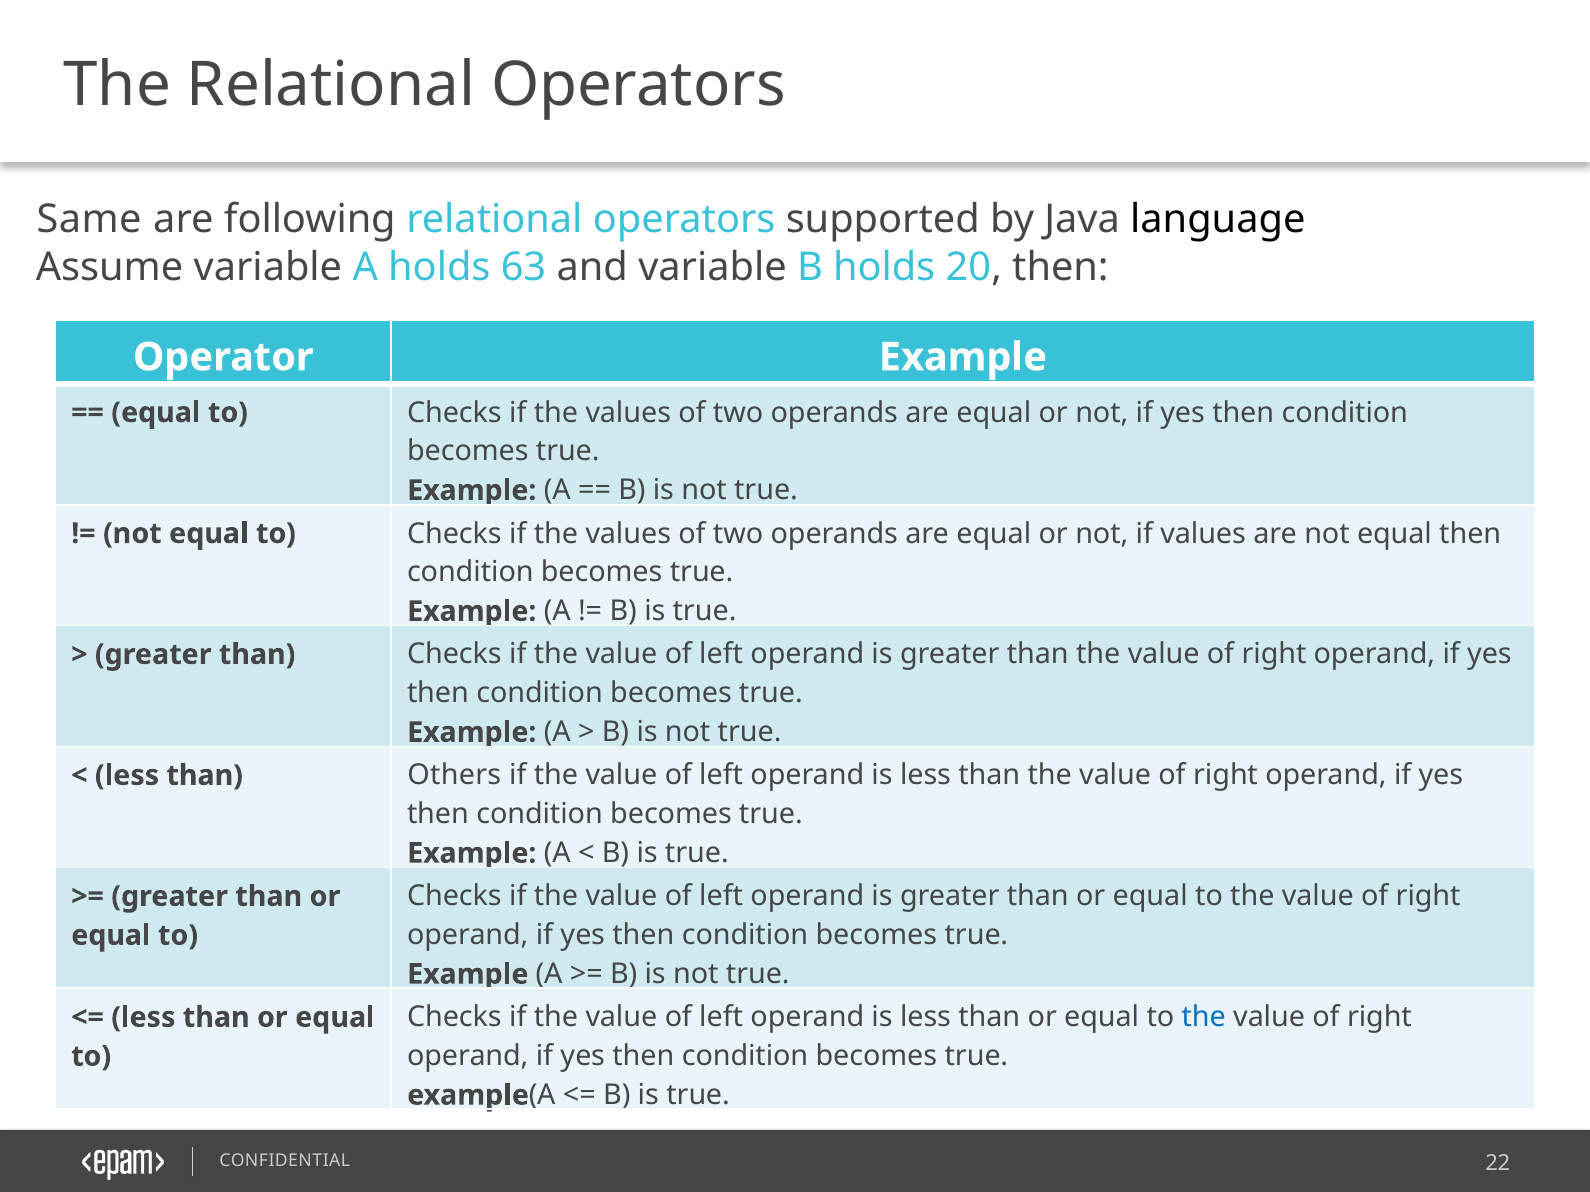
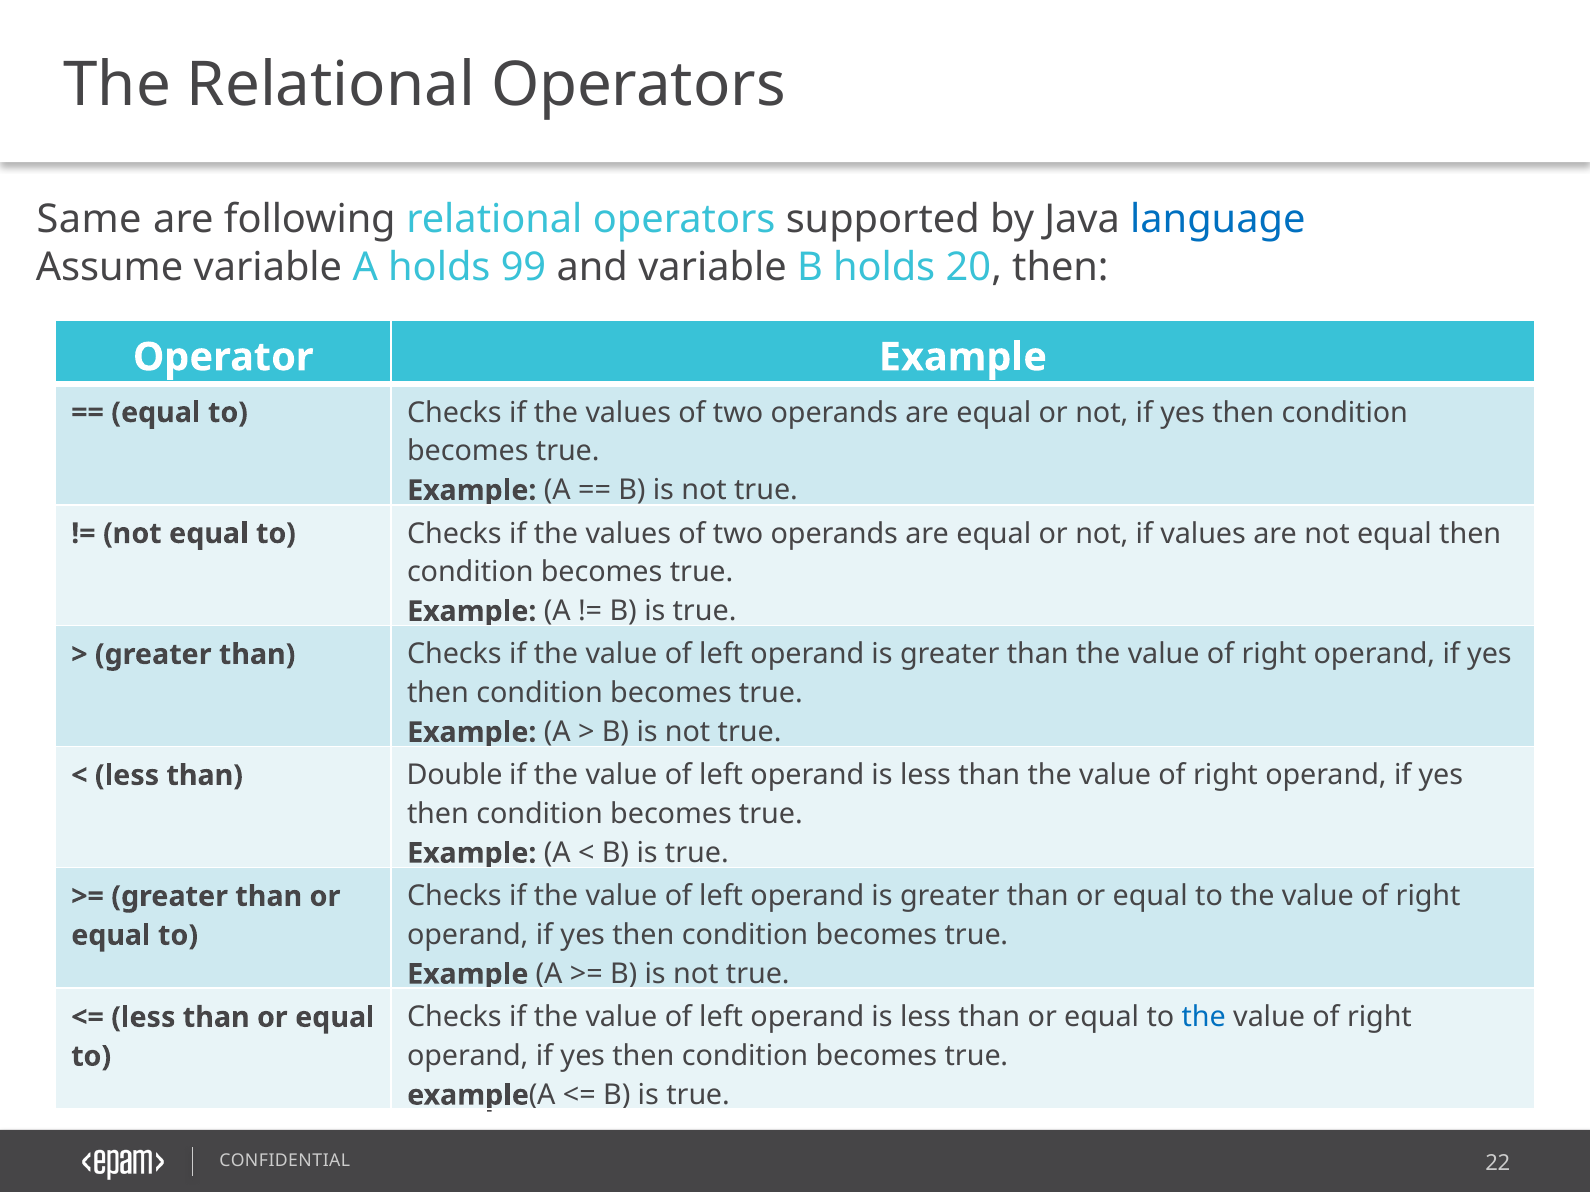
language colour: black -> blue
63: 63 -> 99
Others: Others -> Double
